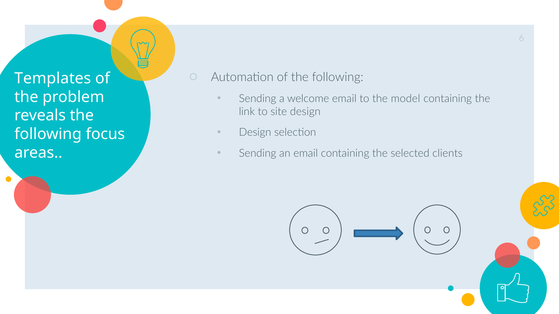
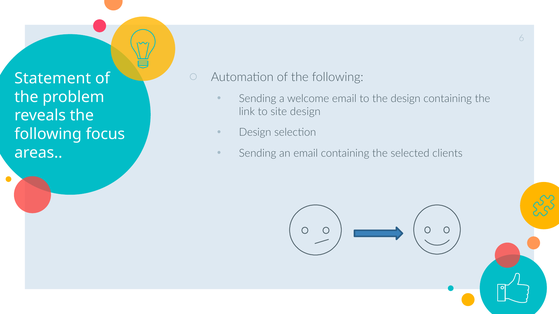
Templates: Templates -> Statement
the model: model -> design
